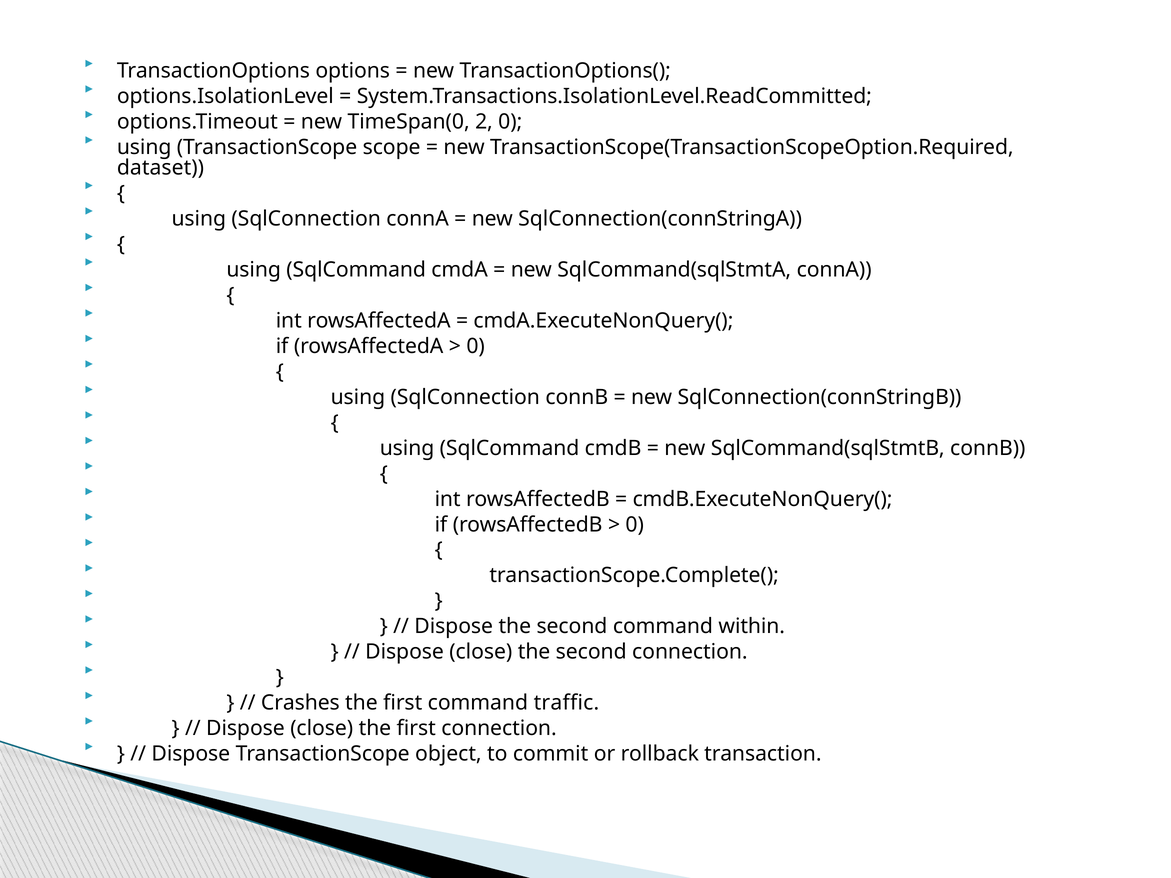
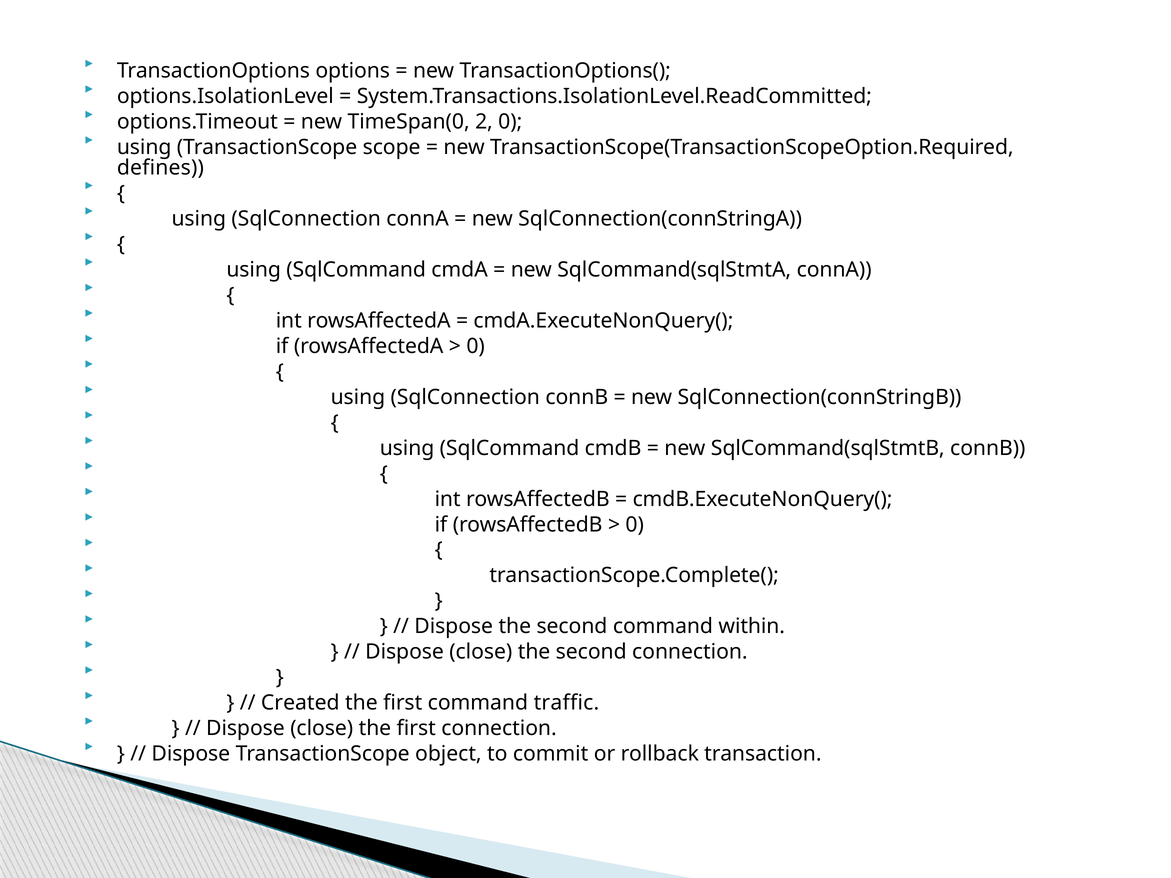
dataset: dataset -> defines
Crashes: Crashes -> Created
